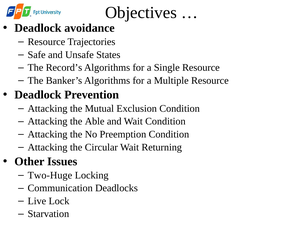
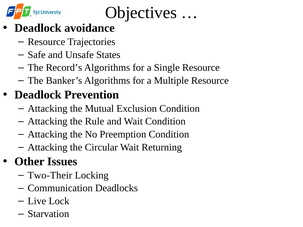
Able: Able -> Rule
Two-Huge: Two-Huge -> Two-Their
